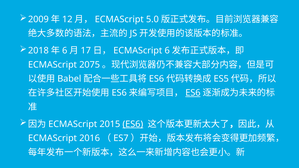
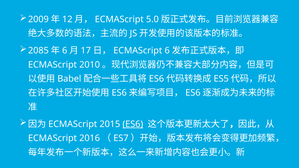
2018: 2018 -> 2085
2075: 2075 -> 2010
ES6 at (193, 93) underline: present -> none
